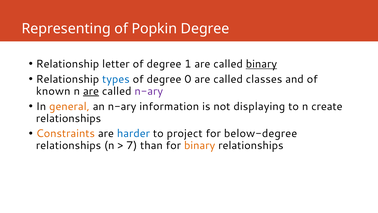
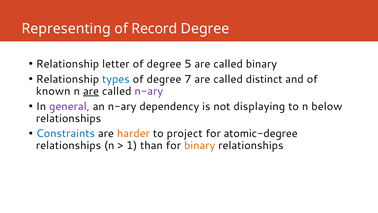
Popkin: Popkin -> Record
1: 1 -> 5
binary at (261, 64) underline: present -> none
0: 0 -> 7
classes: classes -> distinct
general colour: orange -> purple
information: information -> dependency
create: create -> below
Constraints colour: orange -> blue
harder colour: blue -> orange
below-degree: below-degree -> atomic-degree
7: 7 -> 1
